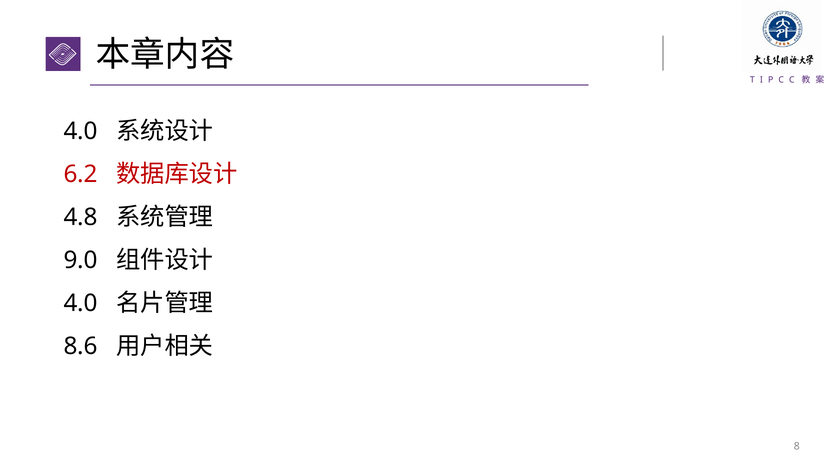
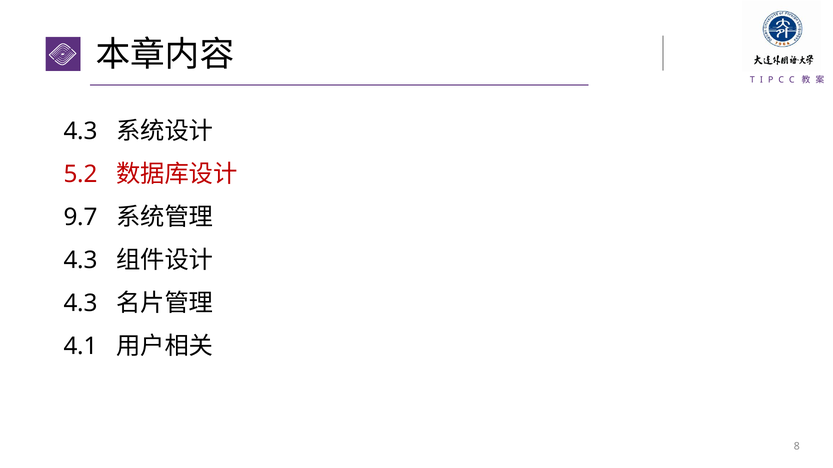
4.0 at (81, 131): 4.0 -> 4.3
6.2: 6.2 -> 5.2
4.8: 4.8 -> 9.7
9.0 at (81, 260): 9.0 -> 4.3
4.0 at (81, 303): 4.0 -> 4.3
8.6: 8.6 -> 4.1
